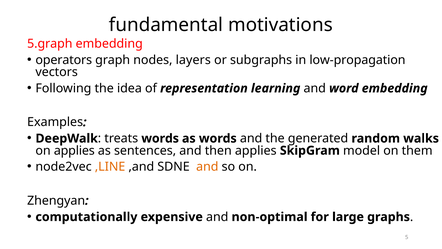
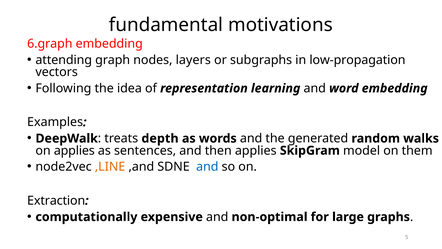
5.graph: 5.graph -> 6.graph
operators: operators -> attending
treats words: words -> depth
and at (207, 167) colour: orange -> blue
Zhengyan: Zhengyan -> Extraction
